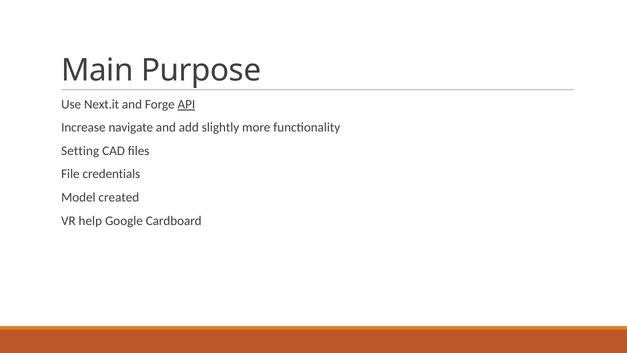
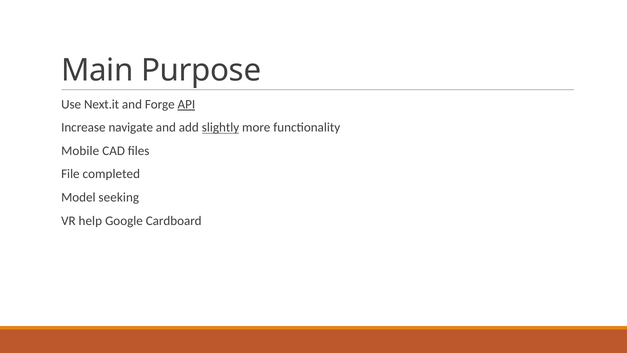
slightly underline: none -> present
Setting: Setting -> Mobile
credentials: credentials -> completed
created: created -> seeking
